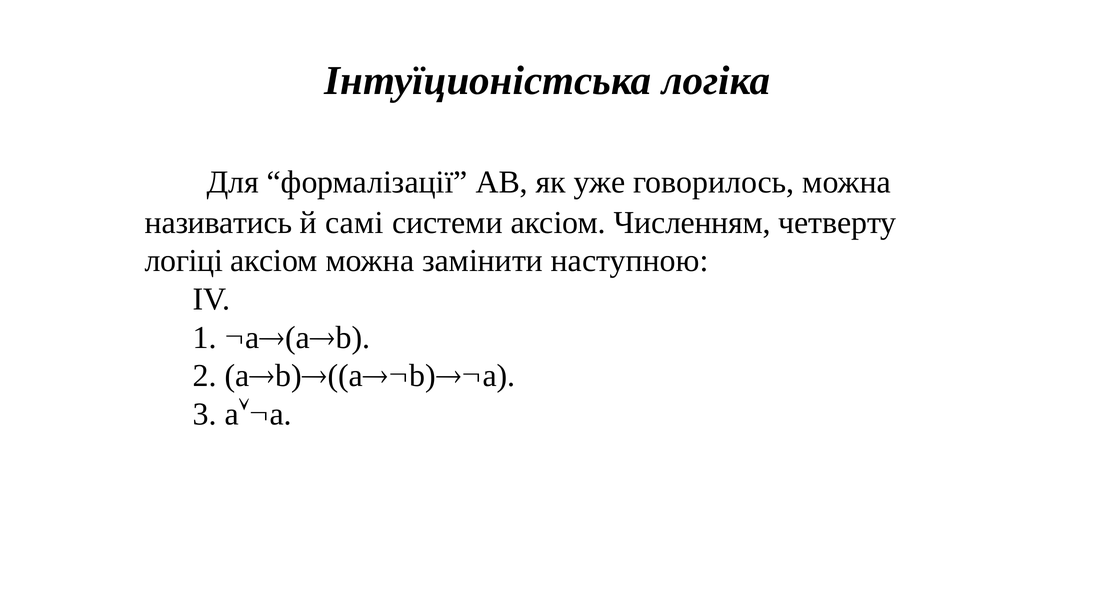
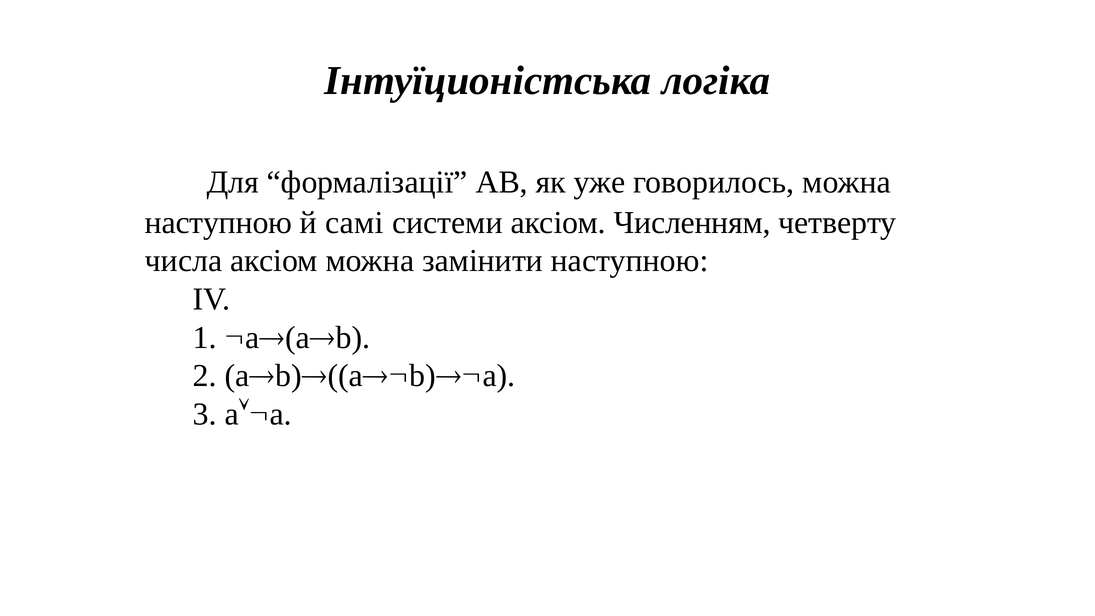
називатись at (219, 223): називатись -> наступною
логіці: логіці -> числа
